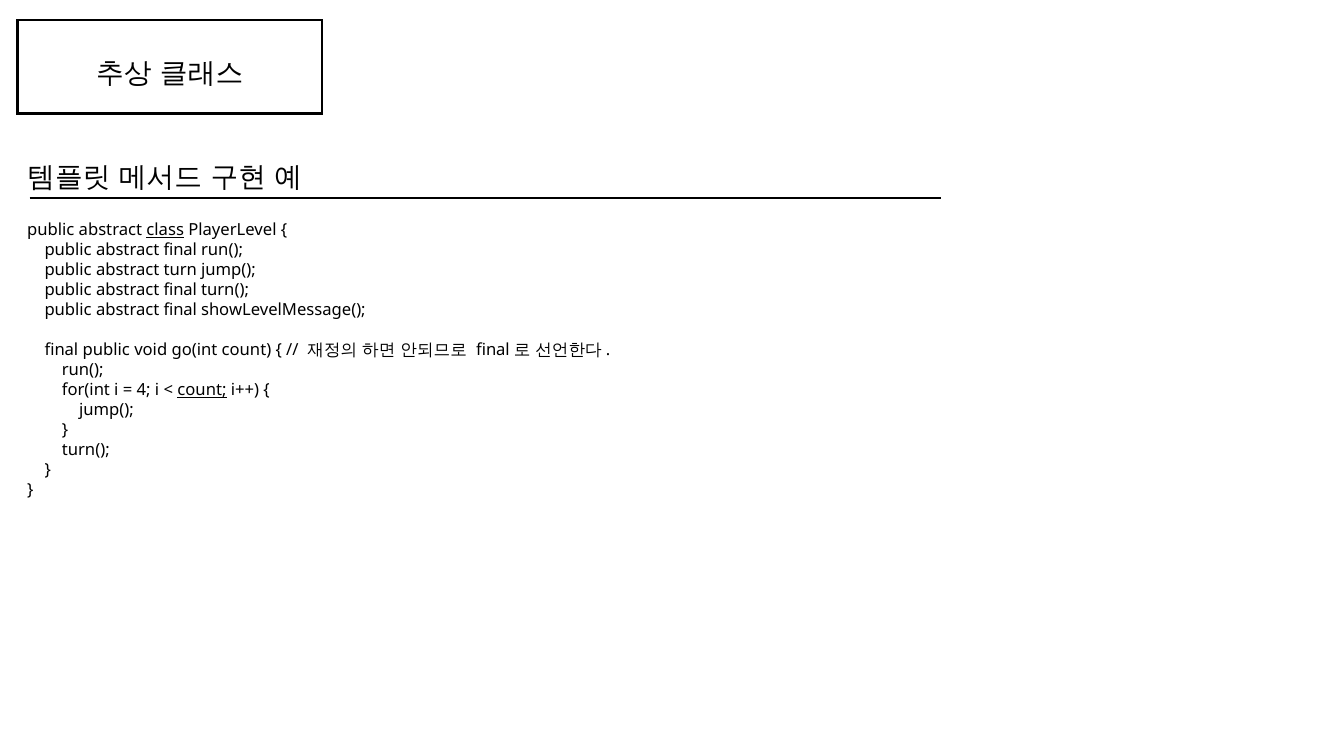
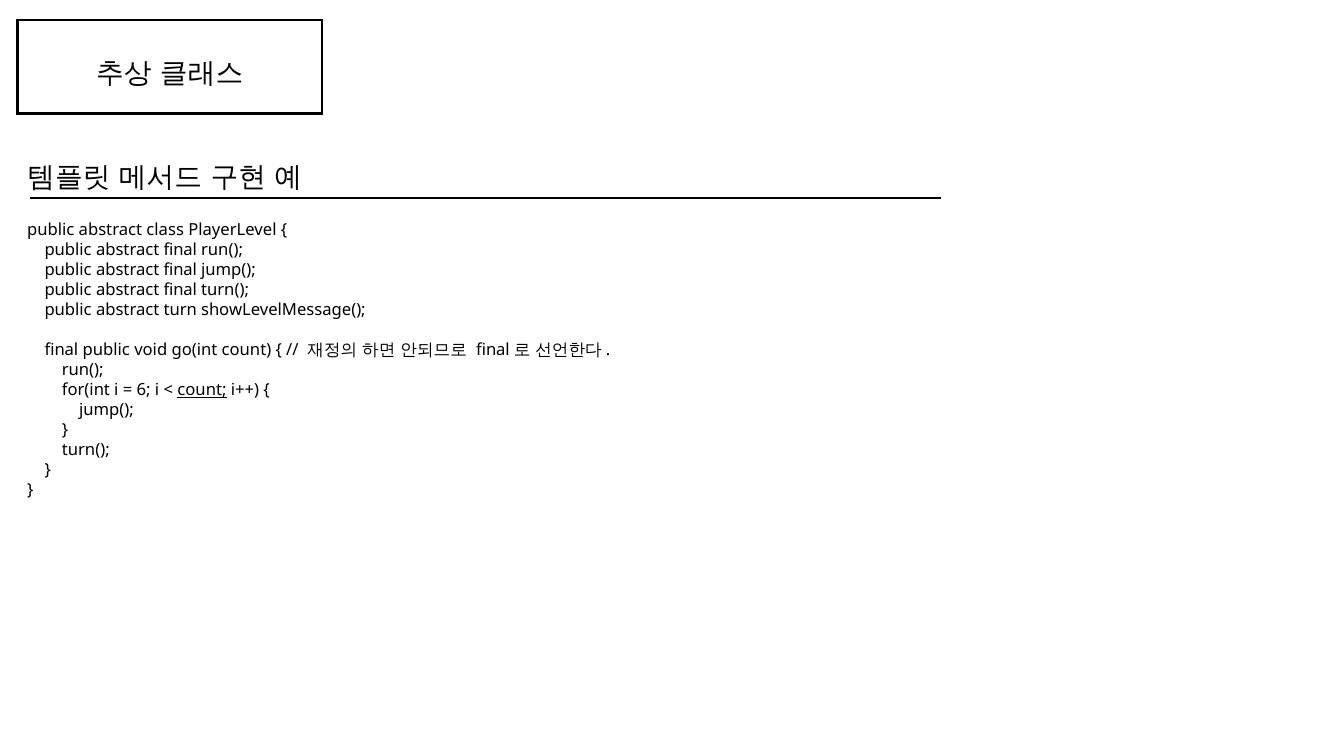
class underline: present -> none
turn at (180, 270): turn -> final
final at (180, 310): final -> turn
4: 4 -> 6
